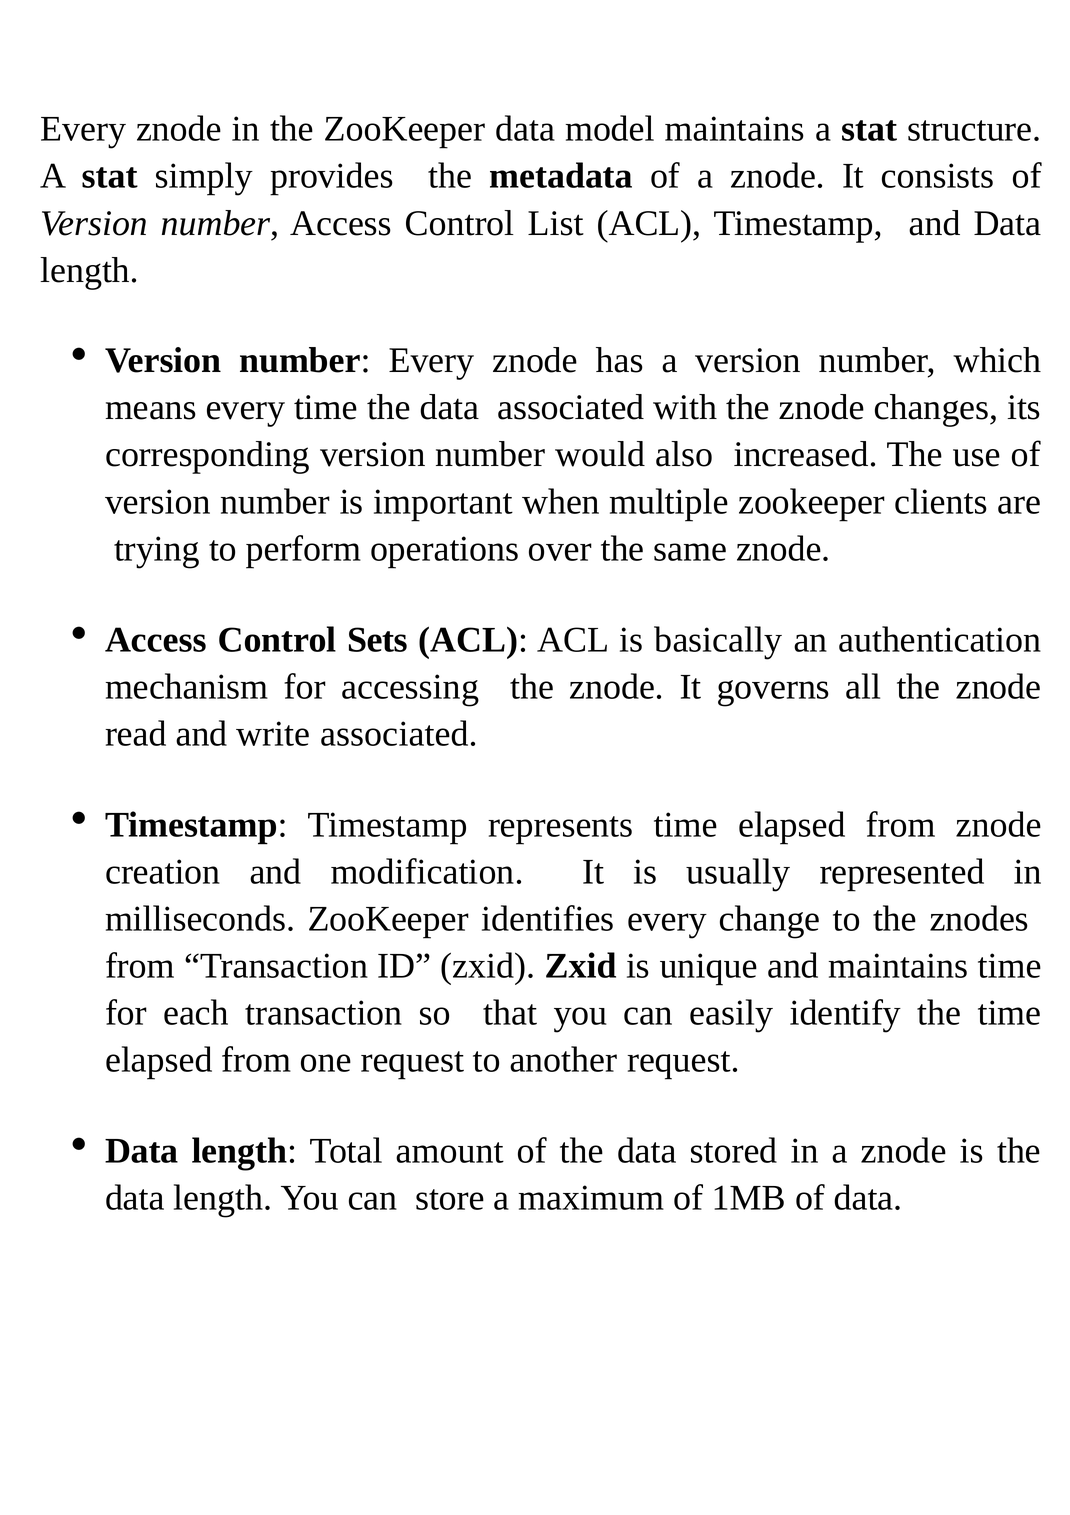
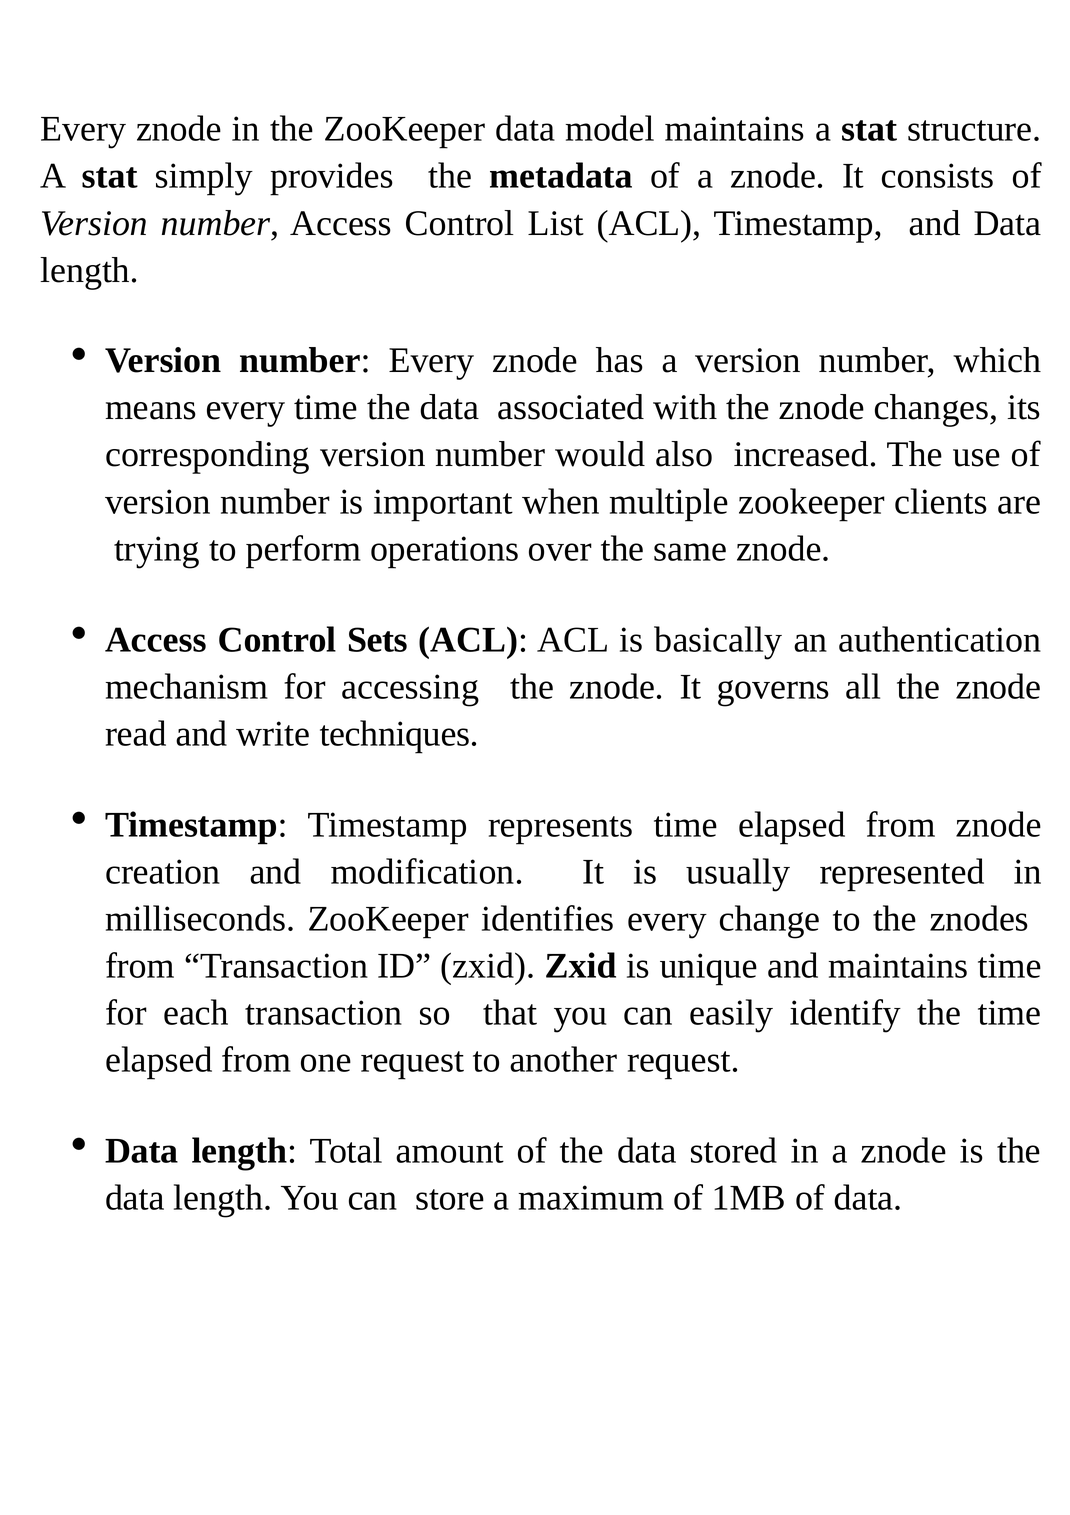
write associated: associated -> techniques
